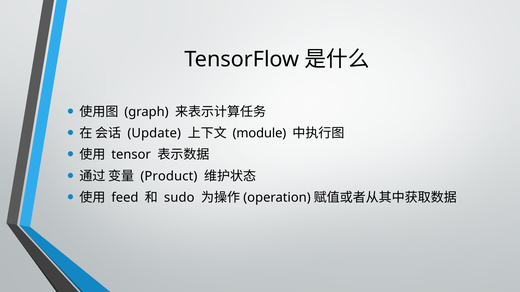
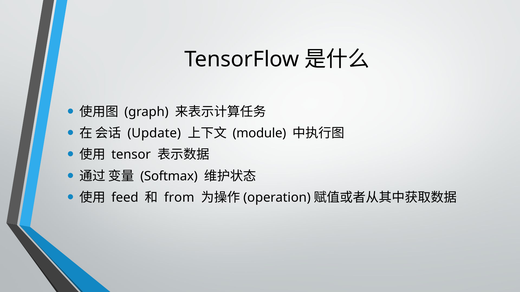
Product: Product -> Softmax
sudo: sudo -> from
